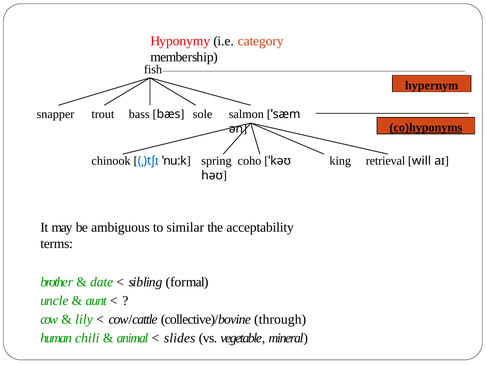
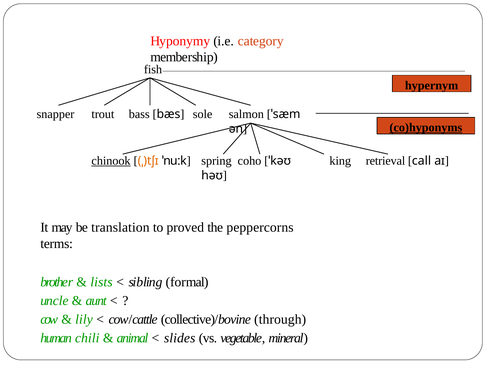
chinook underline: none -> present
ˌ)tʃɪ colour: blue -> orange
will: will -> call
ambiguous: ambiguous -> translation
similar: similar -> proved
acceptability: acceptability -> peppercorns
date: date -> lists
